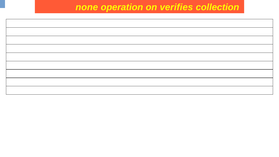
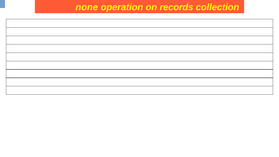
verifies: verifies -> records
